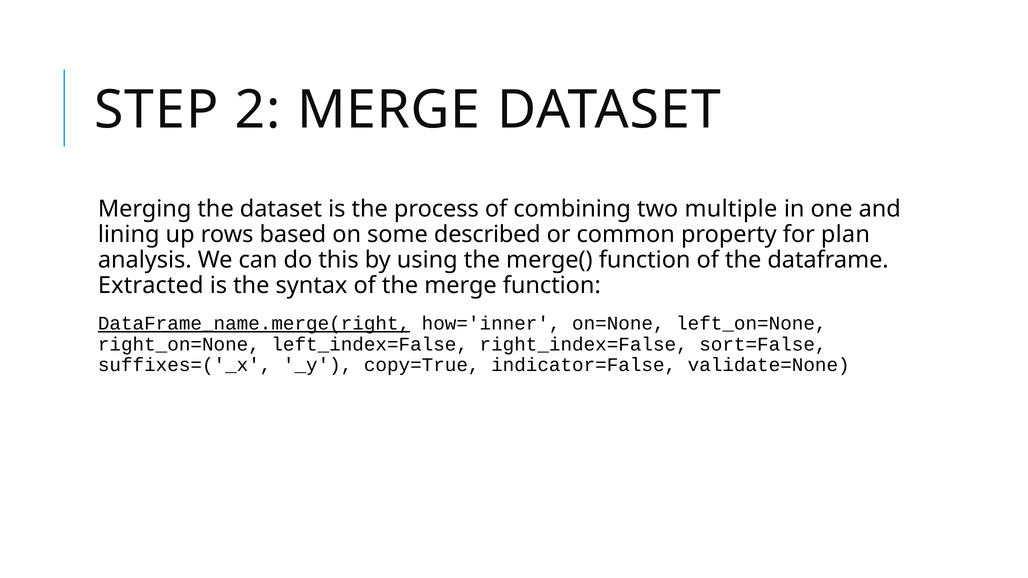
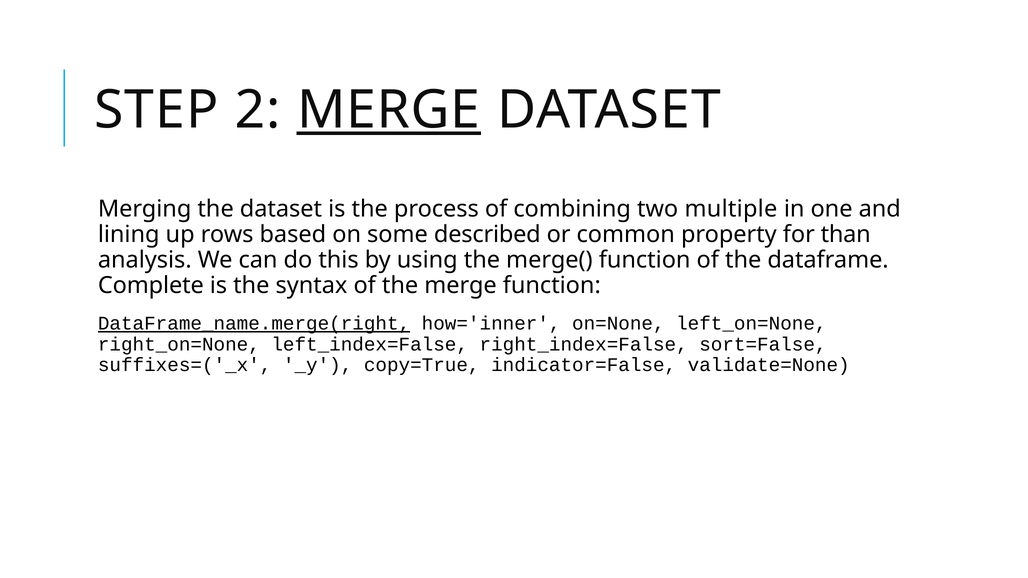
MERGE at (389, 110) underline: none -> present
plan: plan -> than
Extracted: Extracted -> Complete
